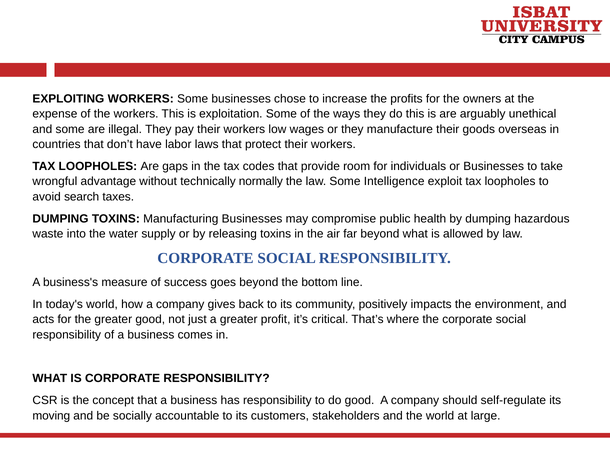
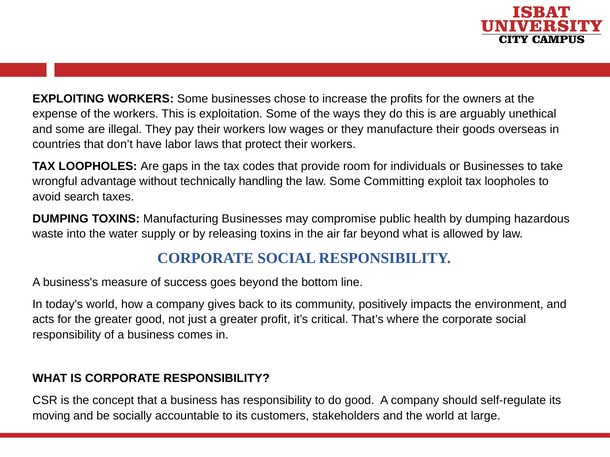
normally: normally -> handling
Intelligence: Intelligence -> Committing
